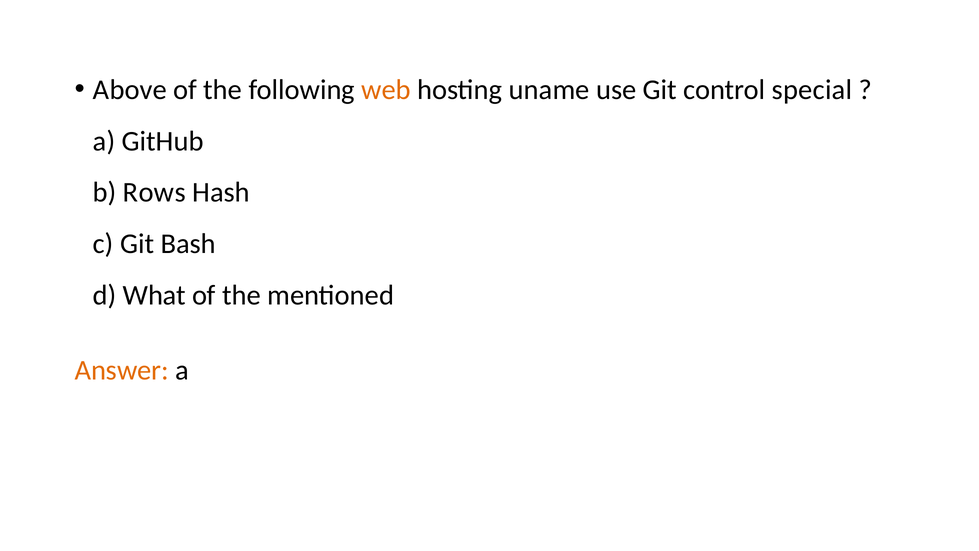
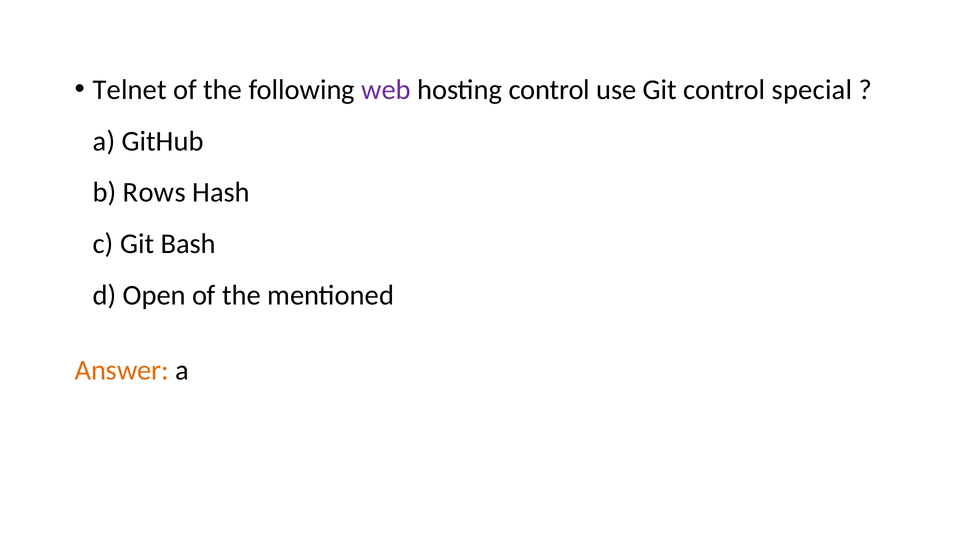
Above: Above -> Telnet
web colour: orange -> purple
hosting uname: uname -> control
What: What -> Open
